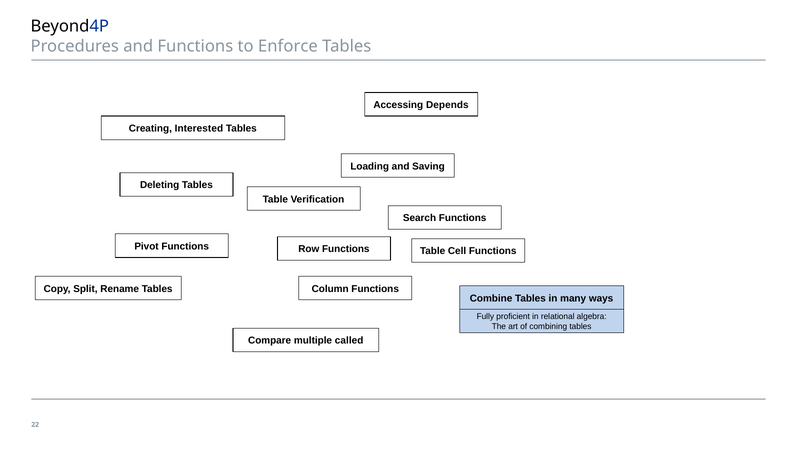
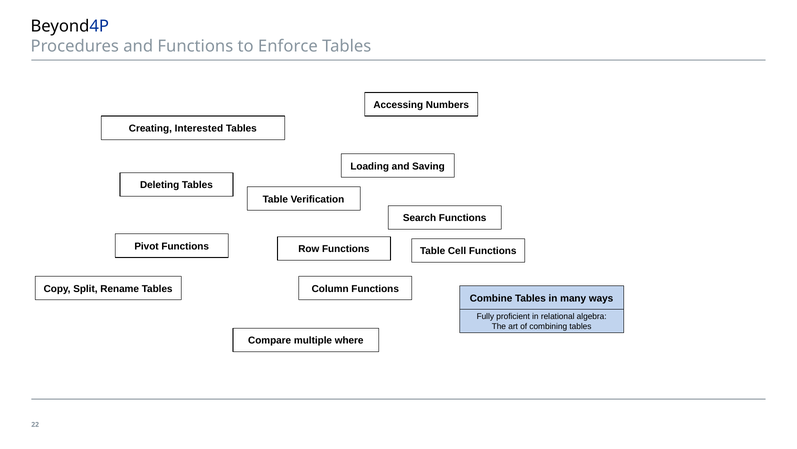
Depends: Depends -> Numbers
called: called -> where
